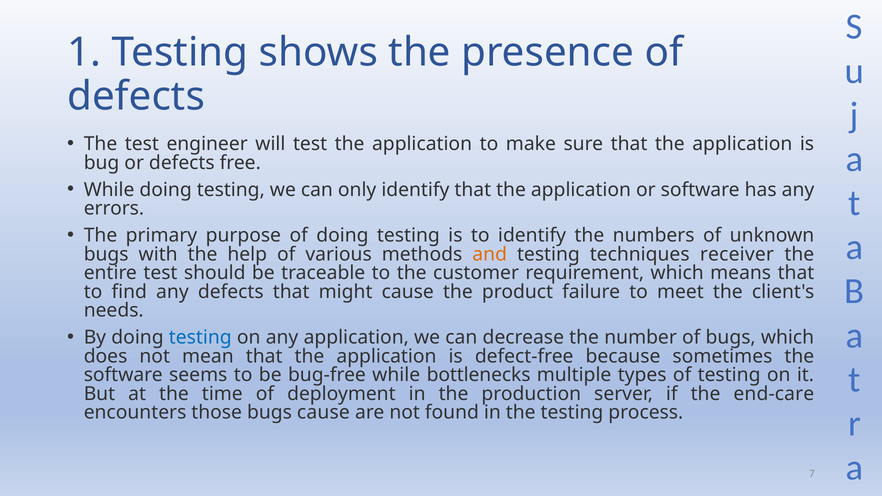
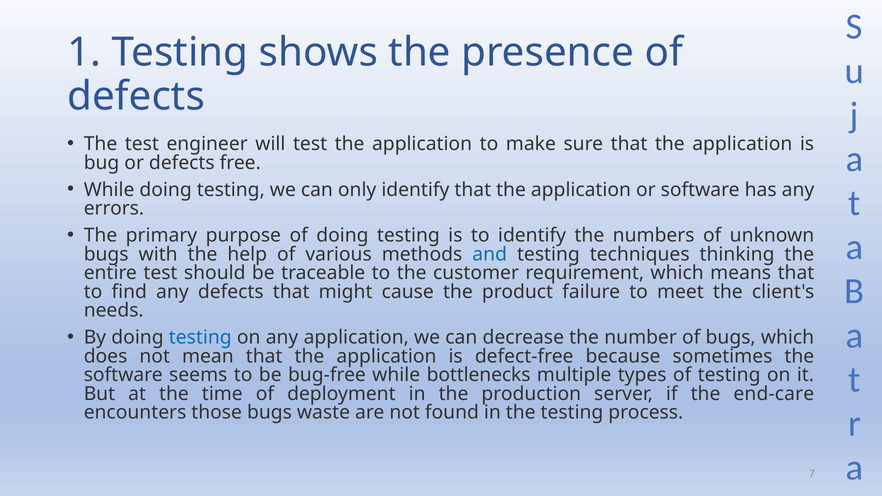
and colour: orange -> blue
receiver: receiver -> thinking
bugs cause: cause -> waste
